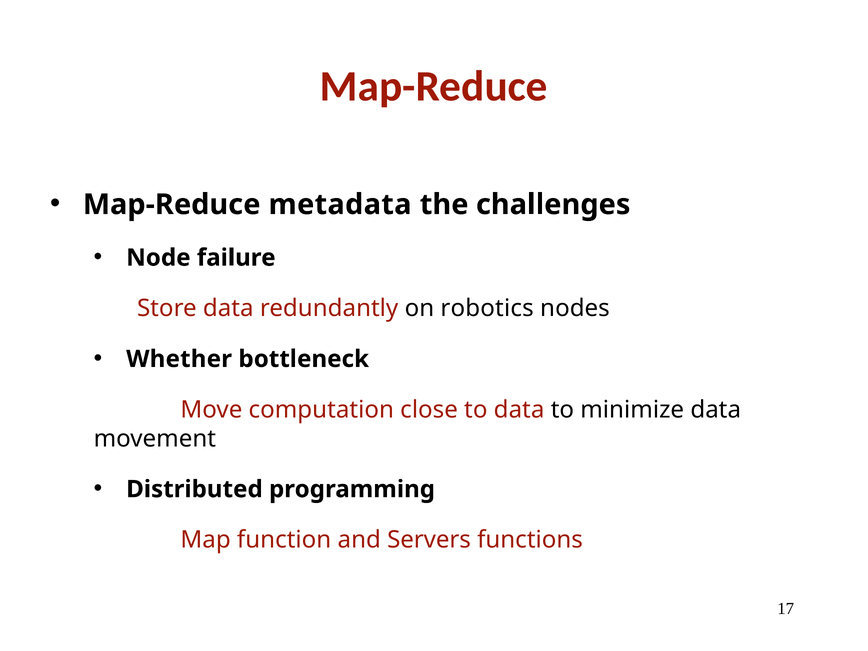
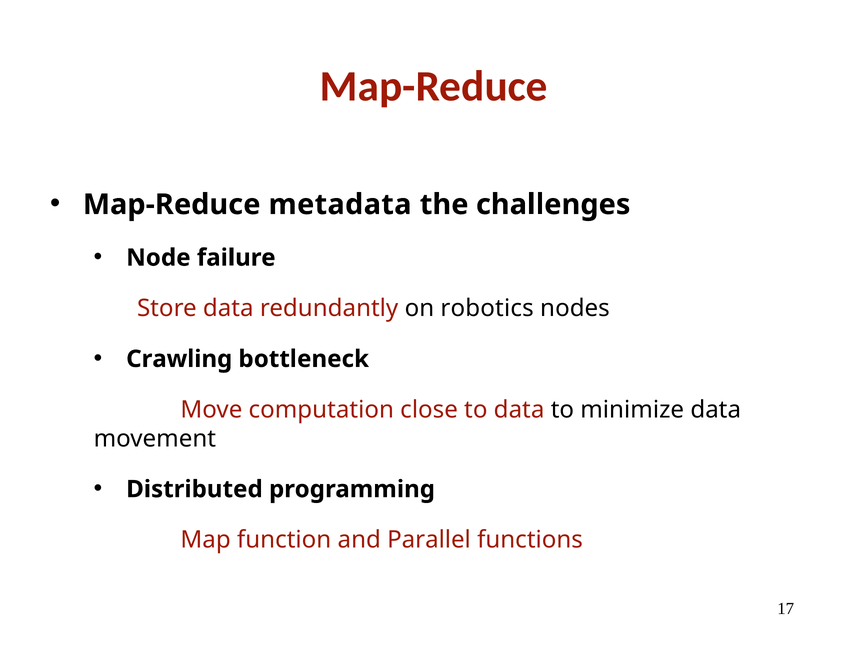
Whether: Whether -> Crawling
Servers: Servers -> Parallel
